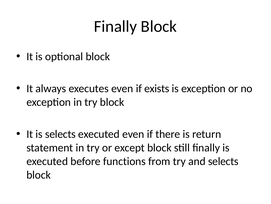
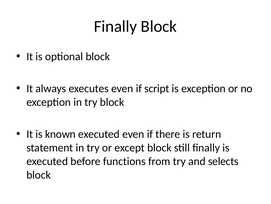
exists: exists -> script
is selects: selects -> known
